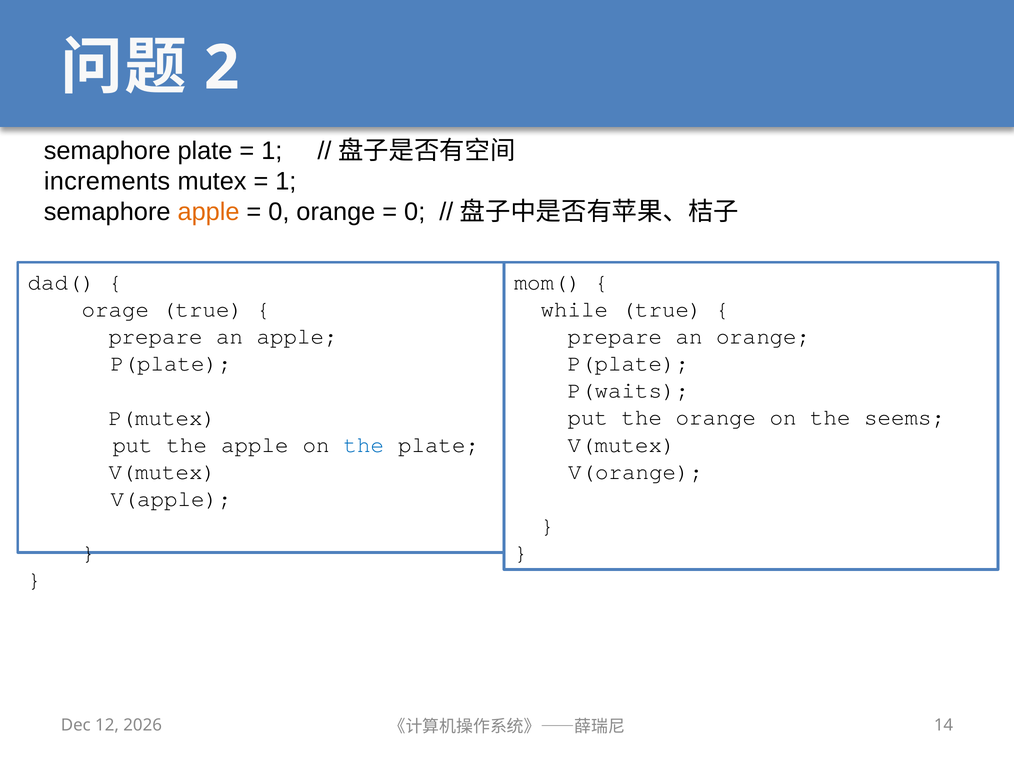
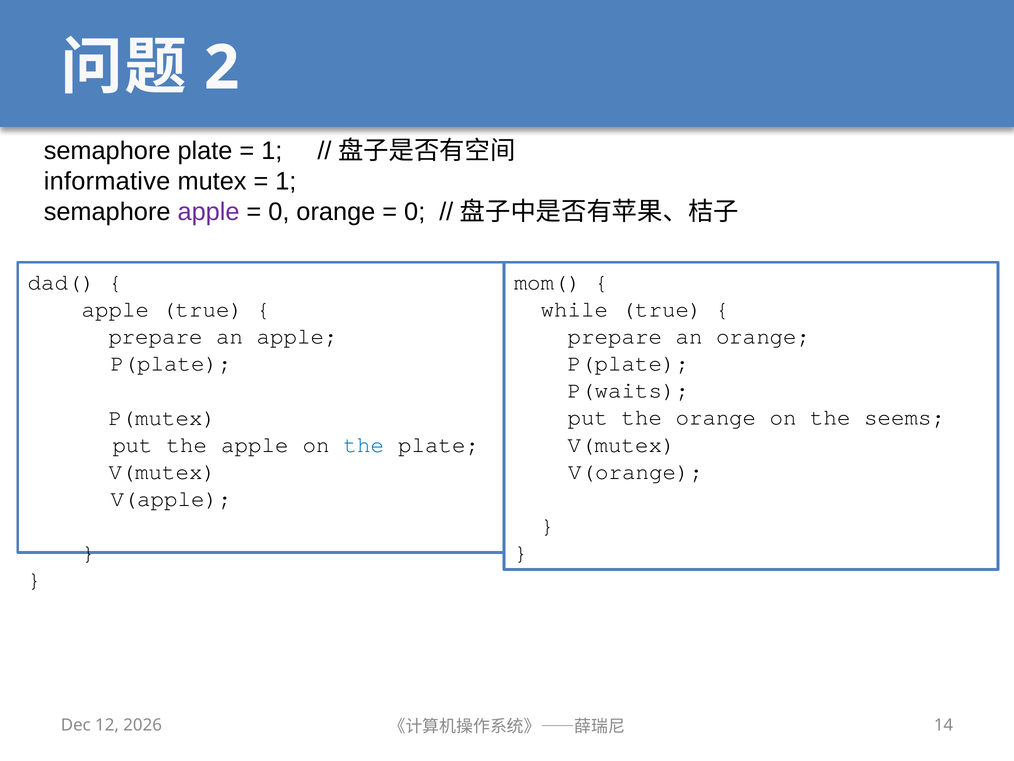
increments: increments -> informative
apple at (209, 212) colour: orange -> purple
orage at (115, 309): orage -> apple
